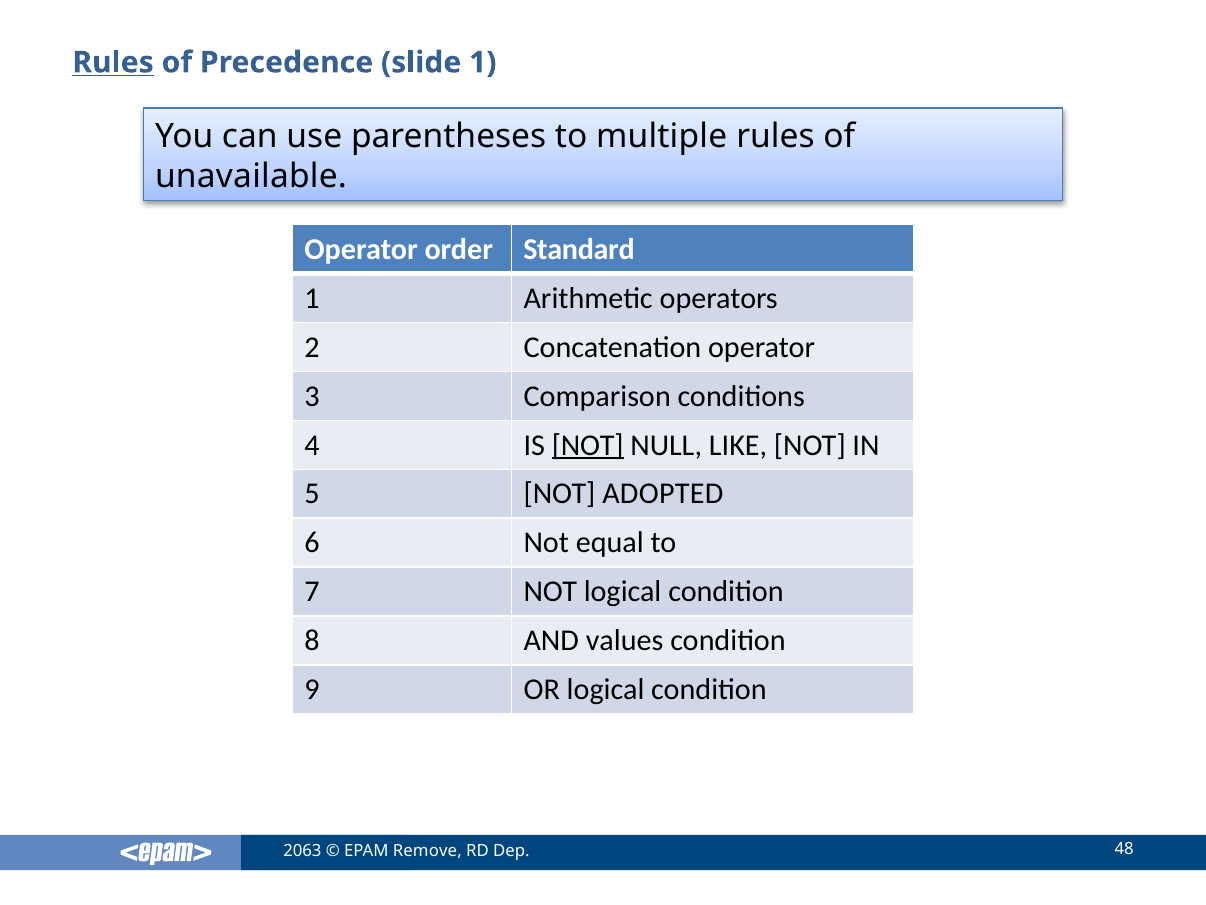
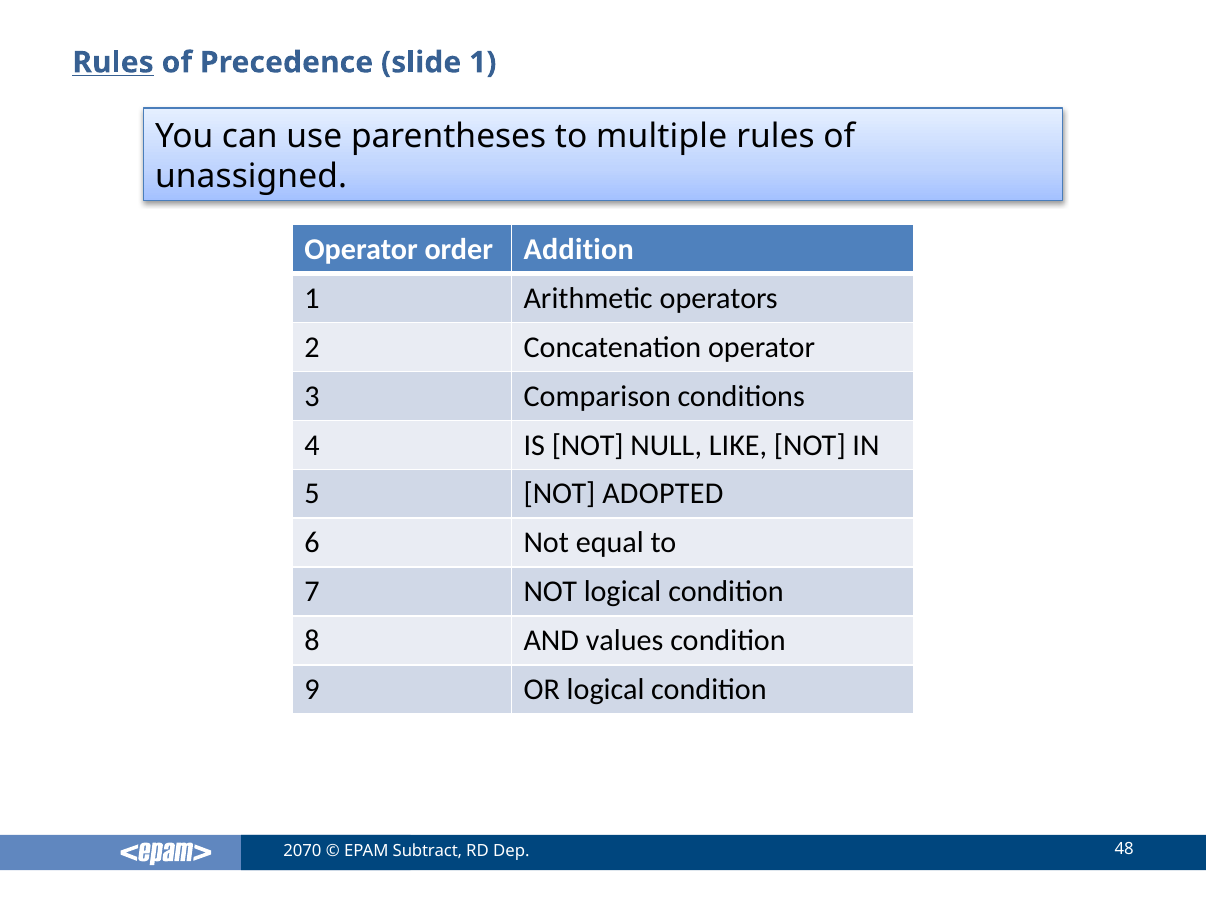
unavailable: unavailable -> unassigned
Standard: Standard -> Addition
NOT at (588, 445) underline: present -> none
2063: 2063 -> 2070
Remove: Remove -> Subtract
